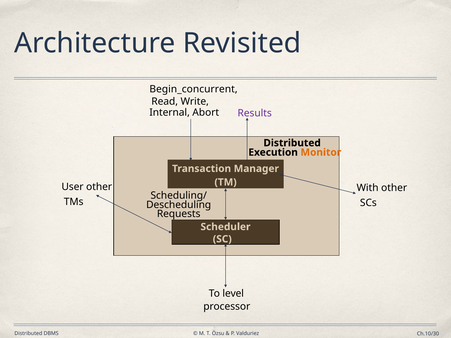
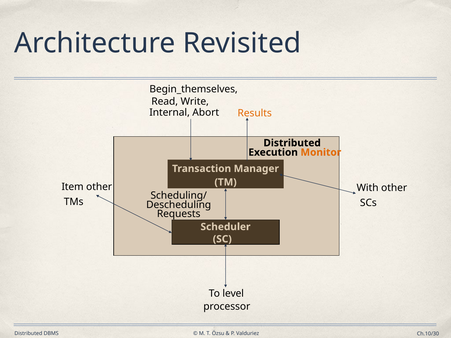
Begin_concurrent: Begin_concurrent -> Begin_themselves
Results colour: purple -> orange
User: User -> Item
